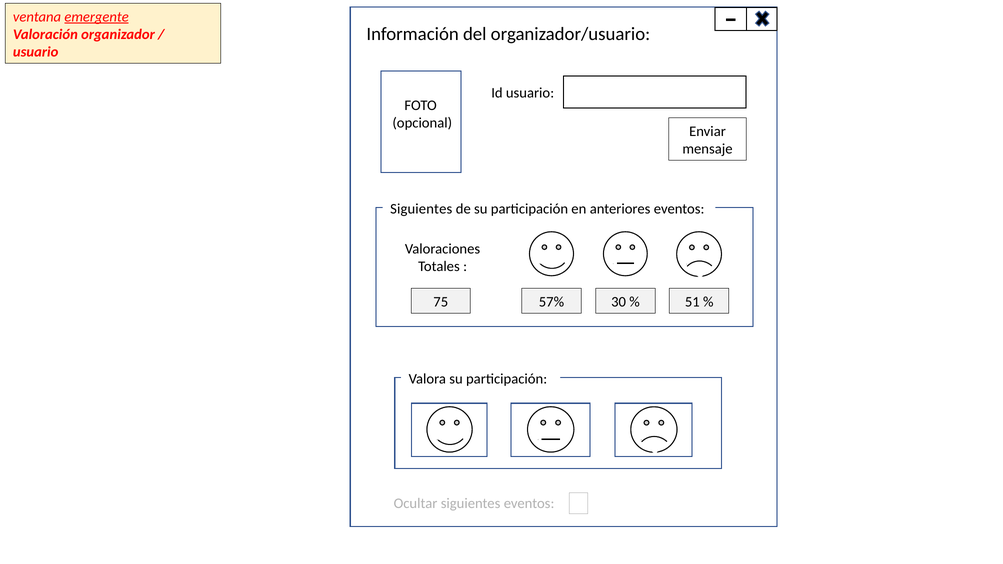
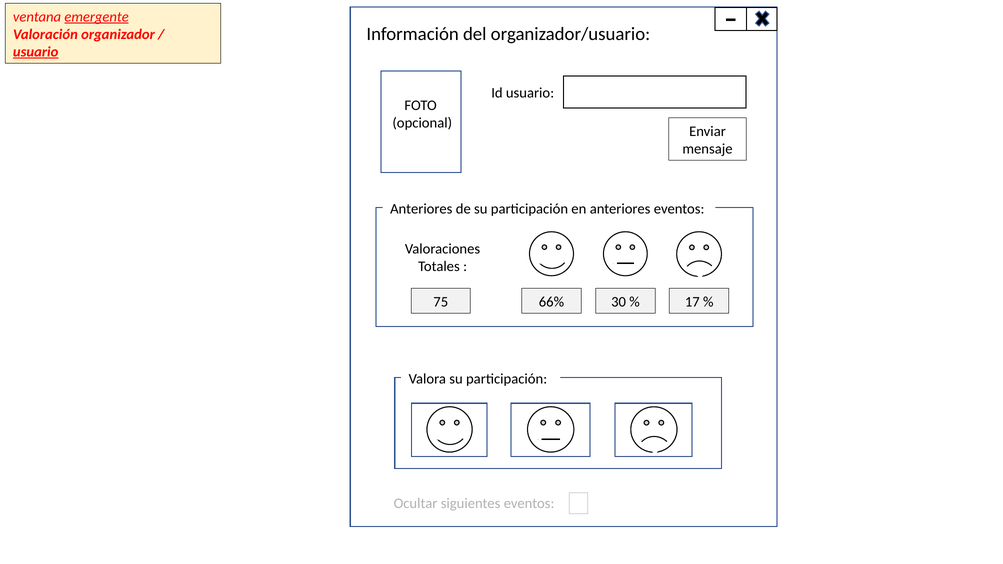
usuario at (36, 52) underline: none -> present
Siguientes at (421, 209): Siguientes -> Anteriores
57%: 57% -> 66%
51: 51 -> 17
